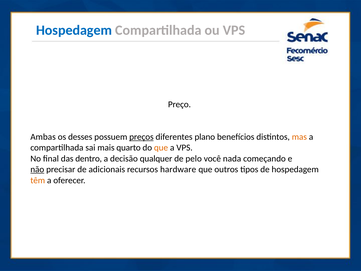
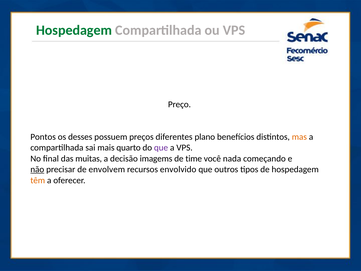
Hospedagem at (74, 30) colour: blue -> green
Ambas: Ambas -> Pontos
preços underline: present -> none
que at (161, 148) colour: orange -> purple
dentro: dentro -> muitas
qualquer: qualquer -> imagems
pelo: pelo -> time
adicionais: adicionais -> envolvem
hardware: hardware -> envolvido
